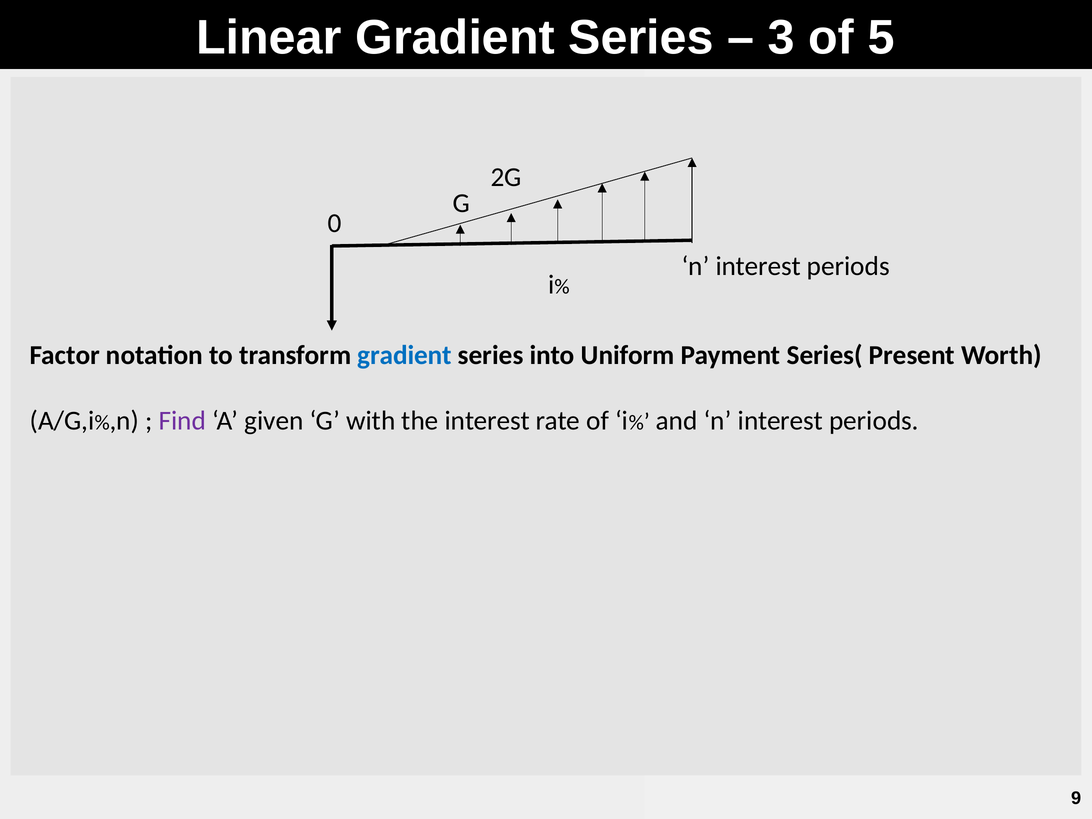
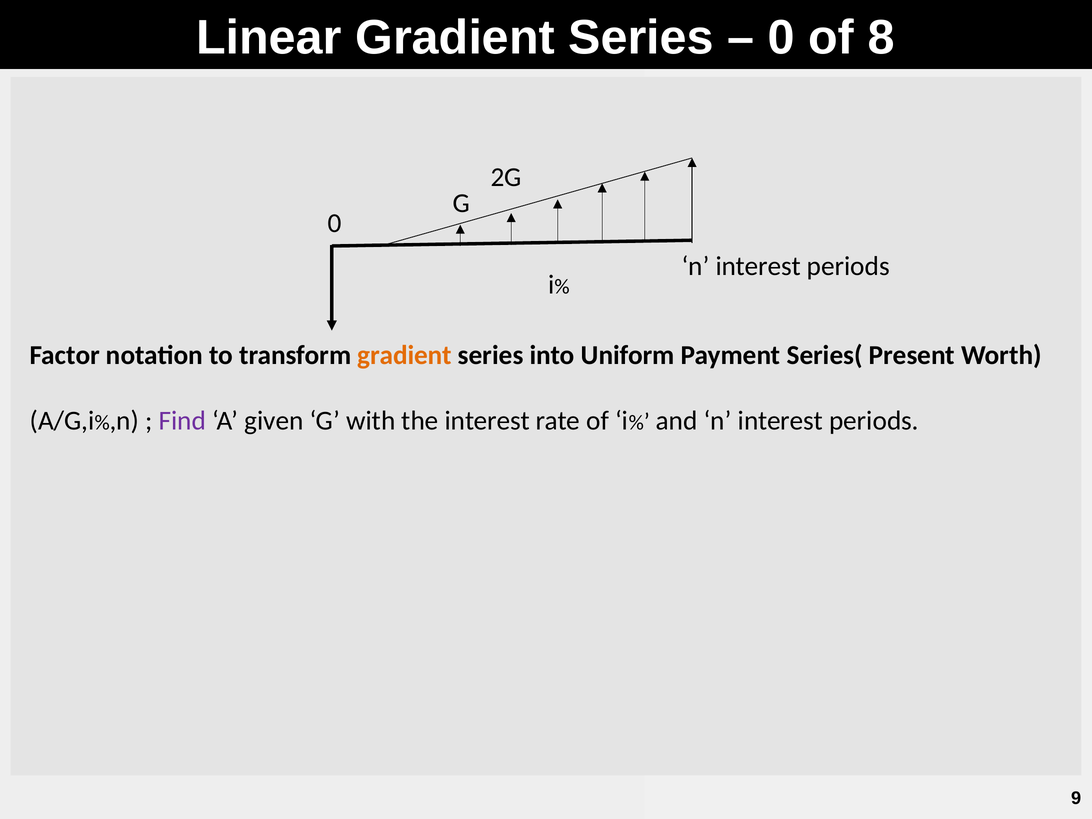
3 at (781, 38): 3 -> 0
5: 5 -> 8
gradient at (405, 355) colour: blue -> orange
